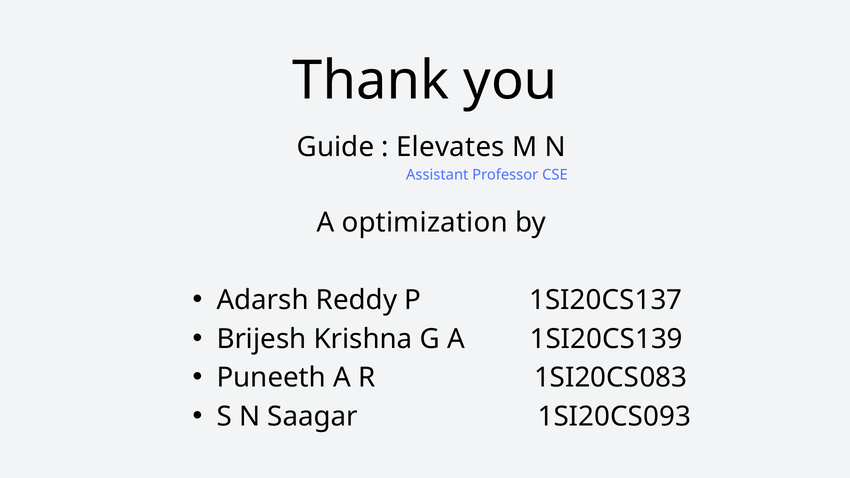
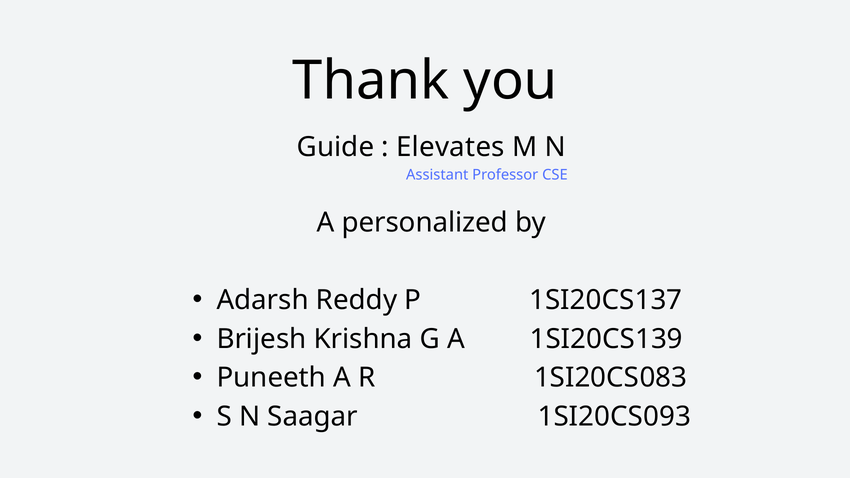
optimization: optimization -> personalized
